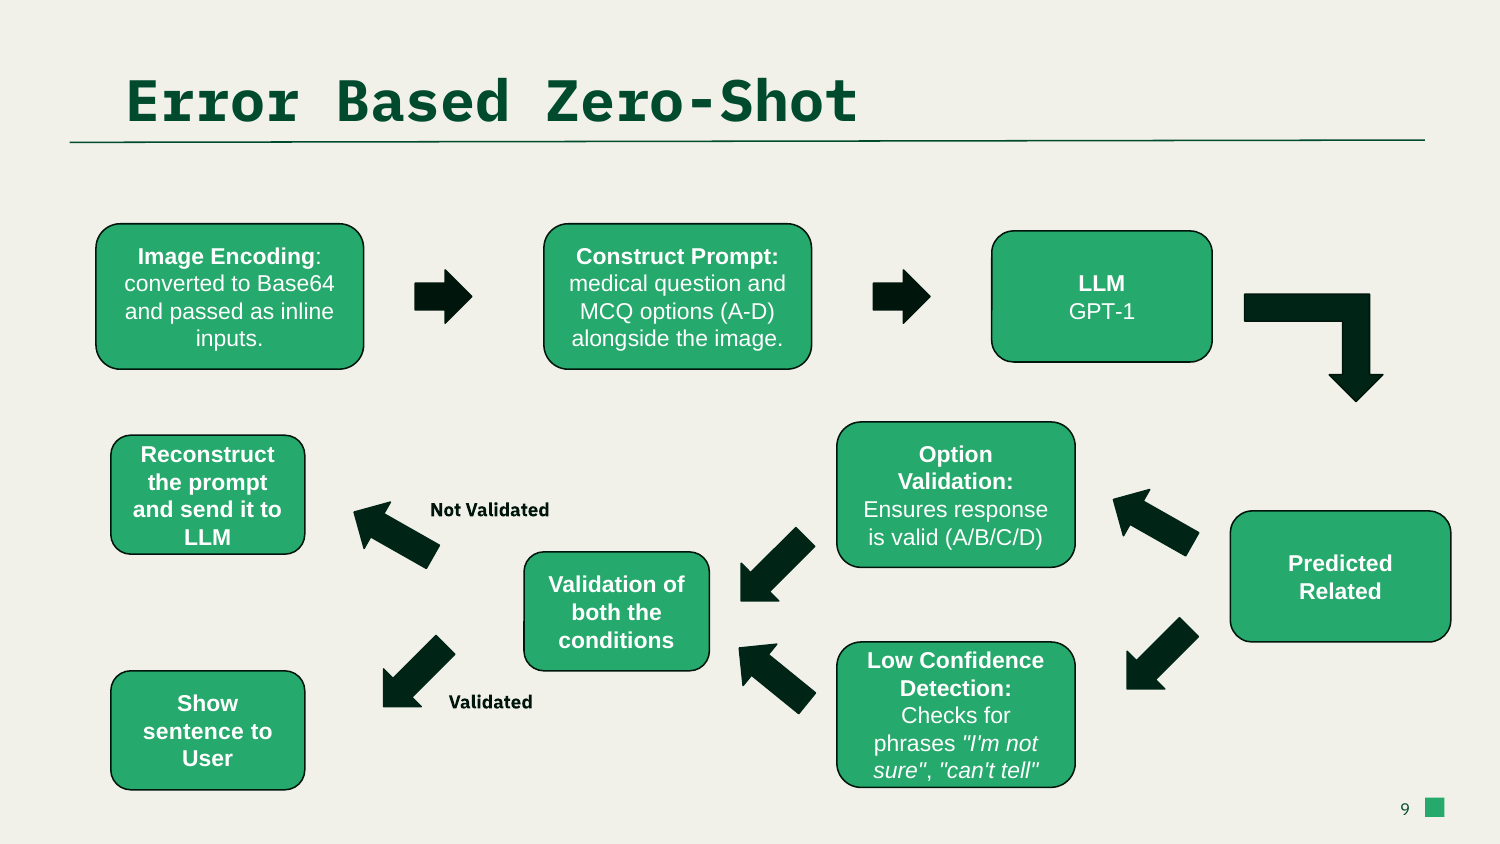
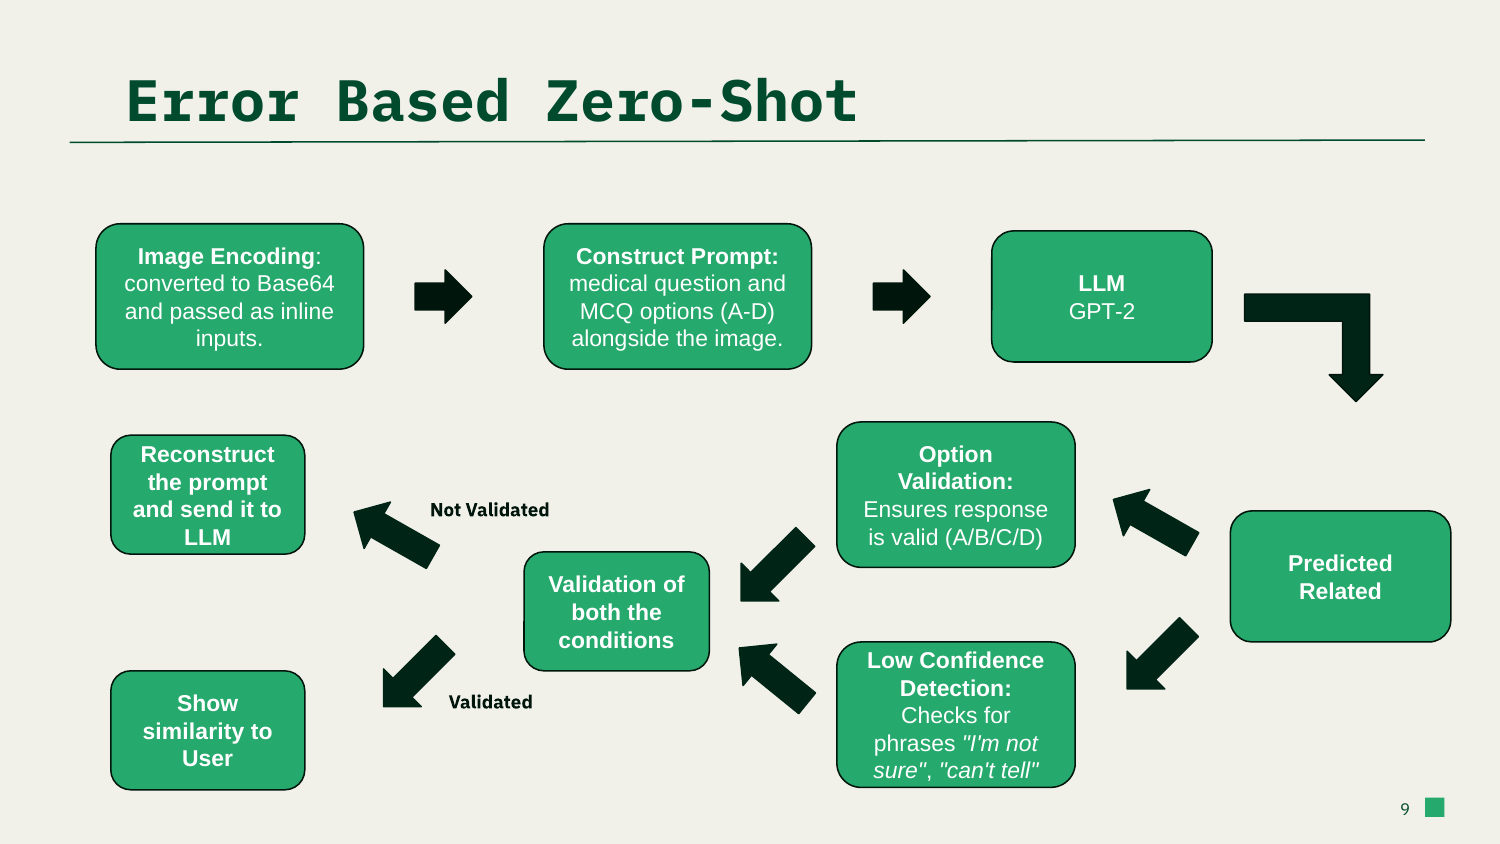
GPT-1: GPT-1 -> GPT-2
sentence: sentence -> similarity
